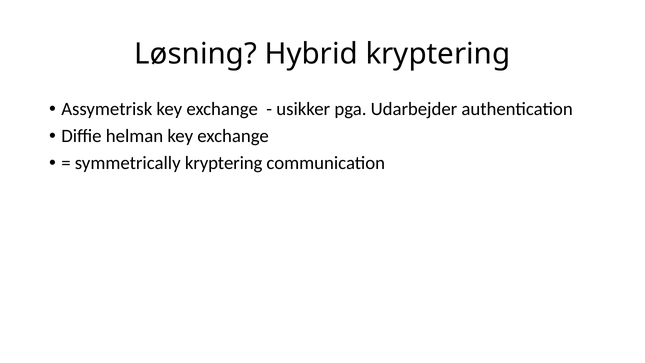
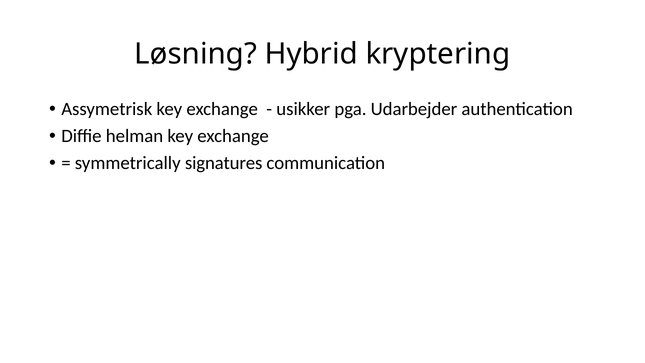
symmetrically kryptering: kryptering -> signatures
